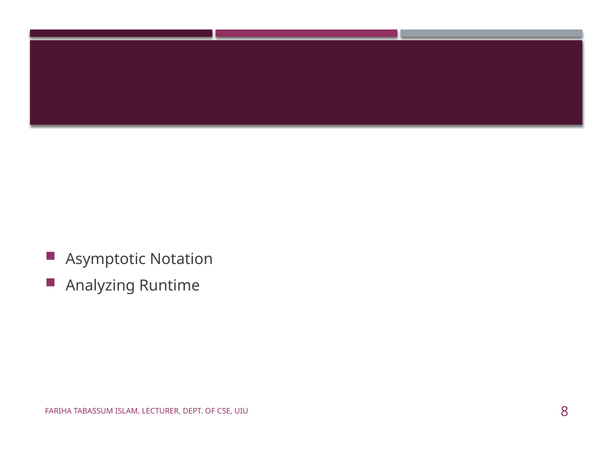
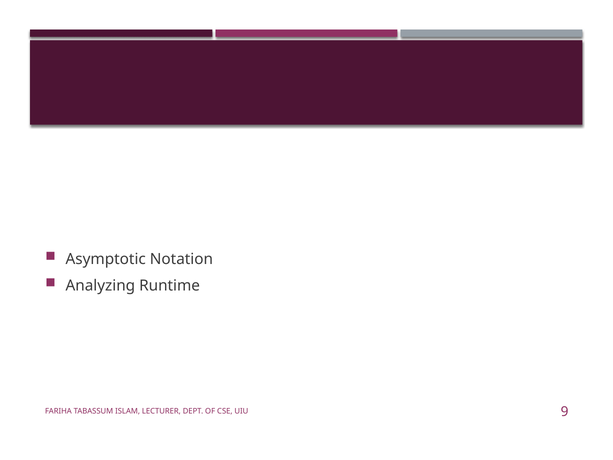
8: 8 -> 9
